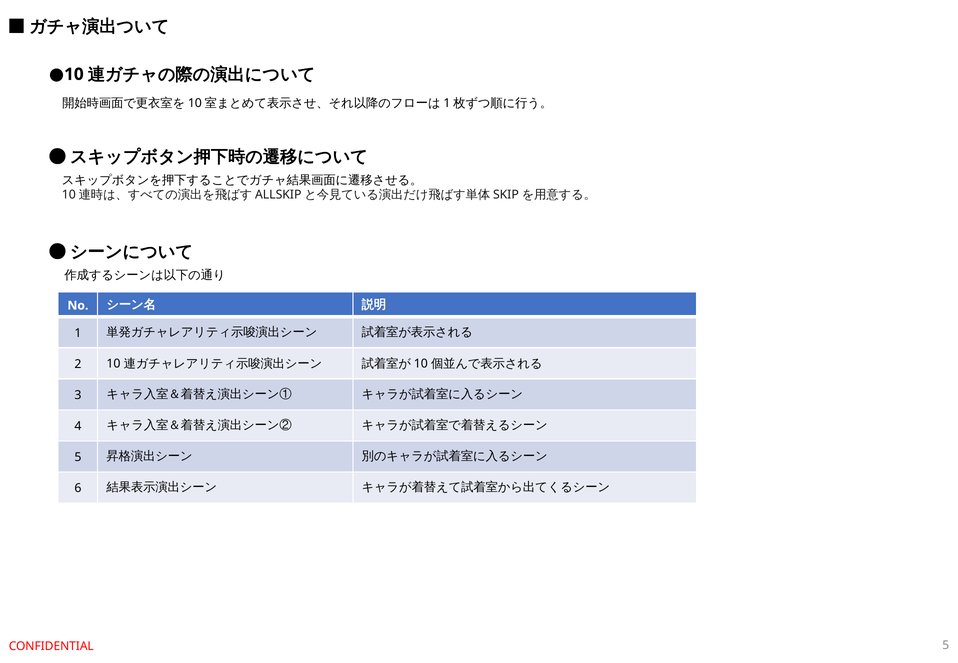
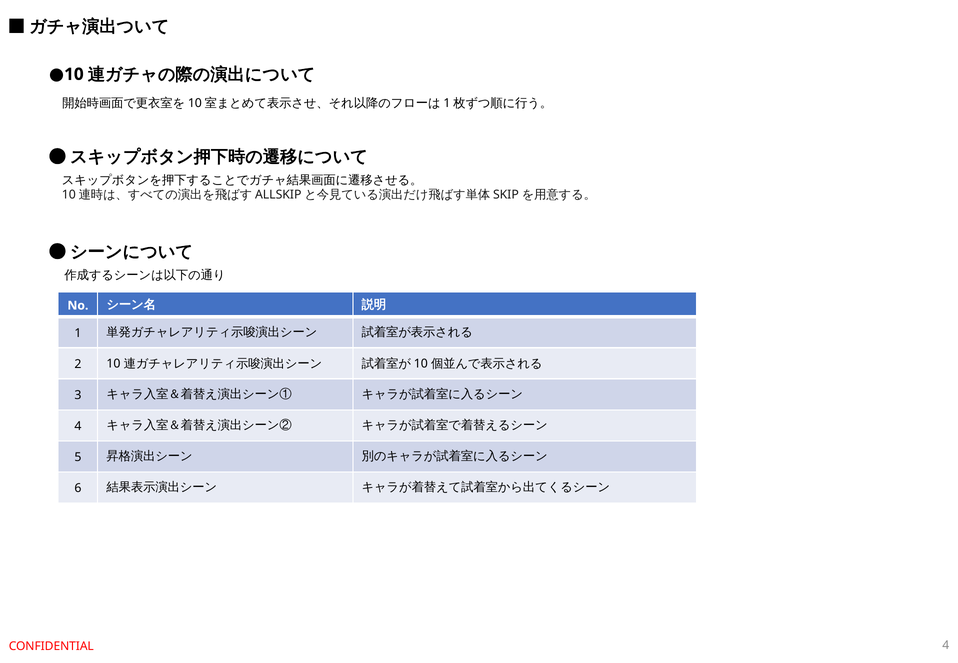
CONFIDENTIAL 5: 5 -> 4
